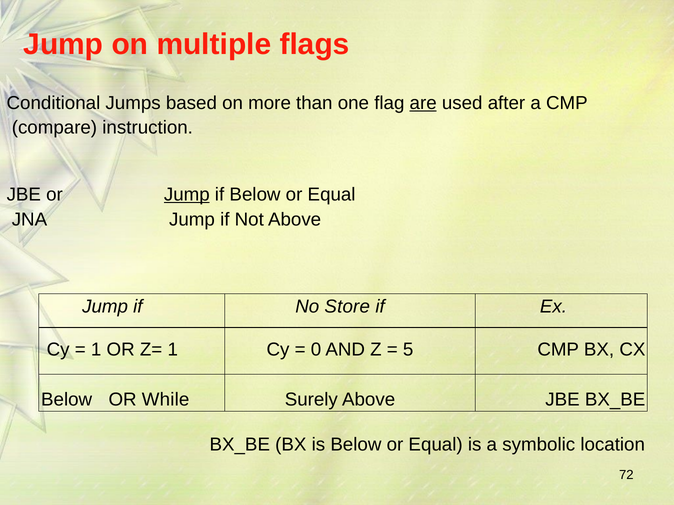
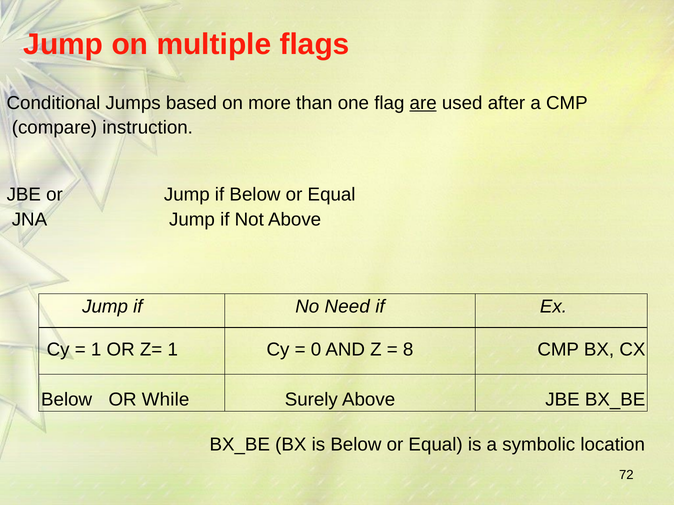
Jump at (187, 195) underline: present -> none
Store: Store -> Need
5: 5 -> 8
